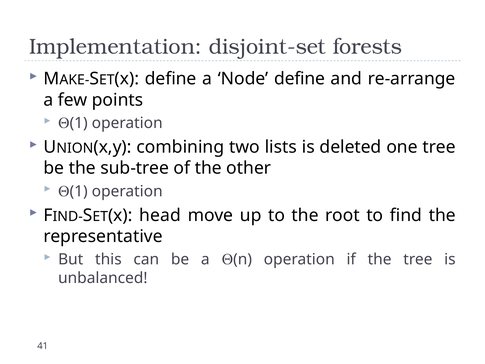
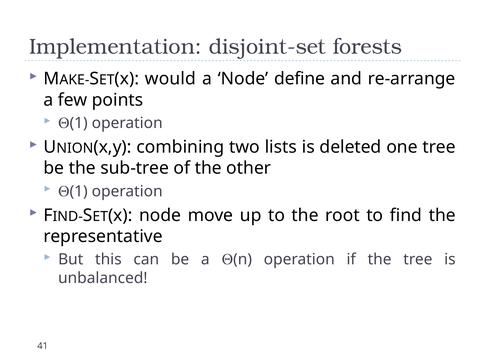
define at (171, 79): define -> would
head at (160, 215): head -> node
